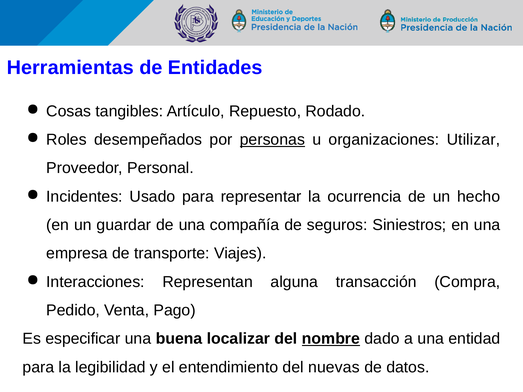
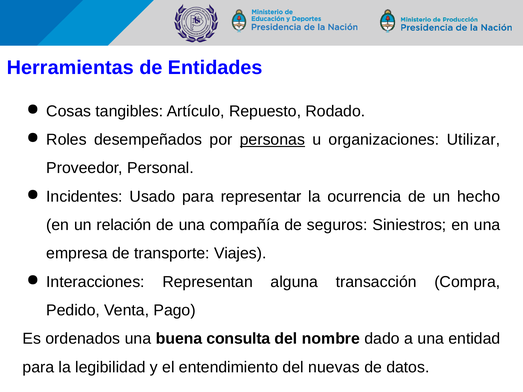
guardar: guardar -> relación
especificar: especificar -> ordenados
localizar: localizar -> consulta
nombre underline: present -> none
